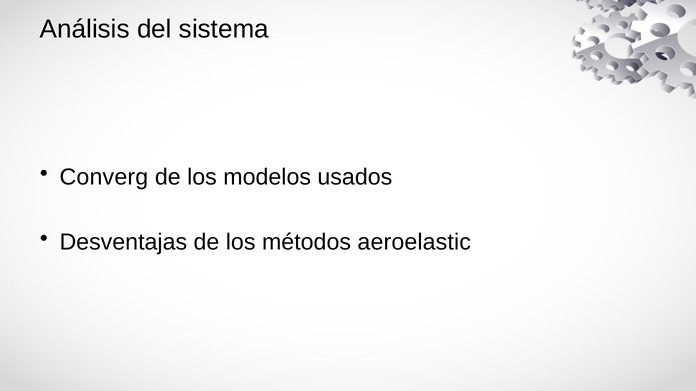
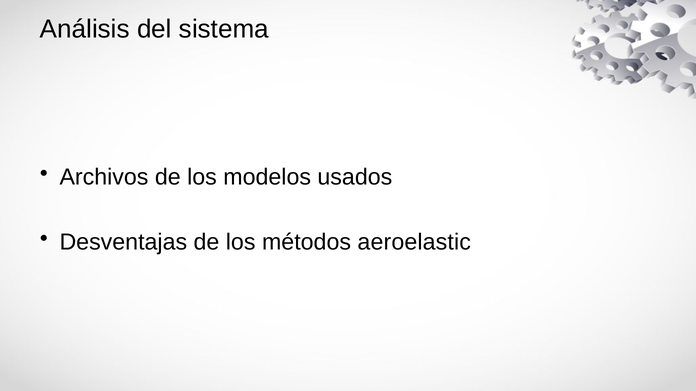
Converg: Converg -> Archivos
